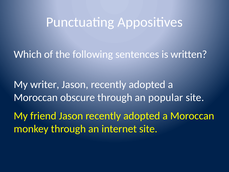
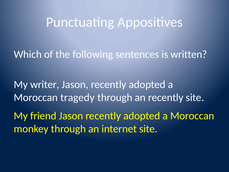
obscure: obscure -> tragedy
an popular: popular -> recently
